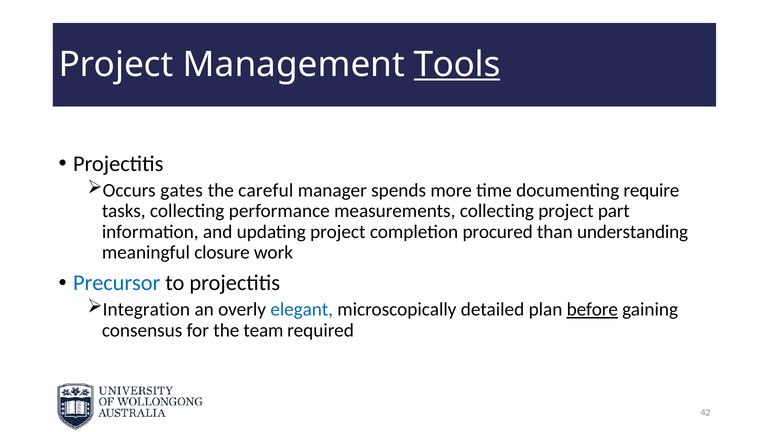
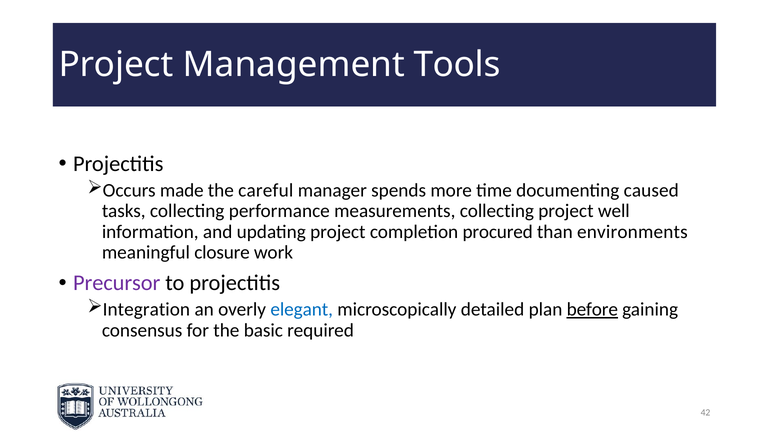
Tools underline: present -> none
gates: gates -> made
require: require -> caused
part: part -> well
understanding: understanding -> environments
Precursor colour: blue -> purple
team: team -> basic
